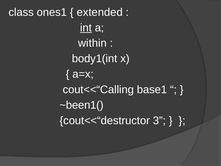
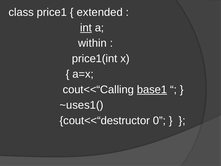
ones1: ones1 -> price1
body1(int: body1(int -> price1(int
base1 underline: none -> present
~been1(: ~been1( -> ~uses1(
3: 3 -> 0
